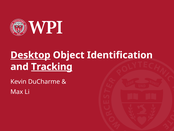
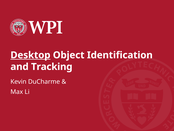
Tracking underline: present -> none
